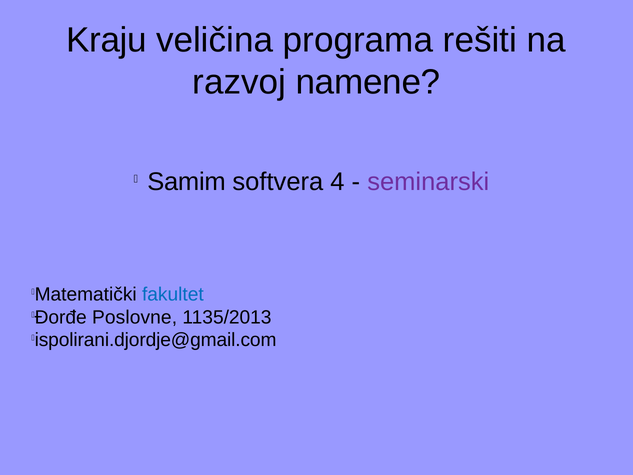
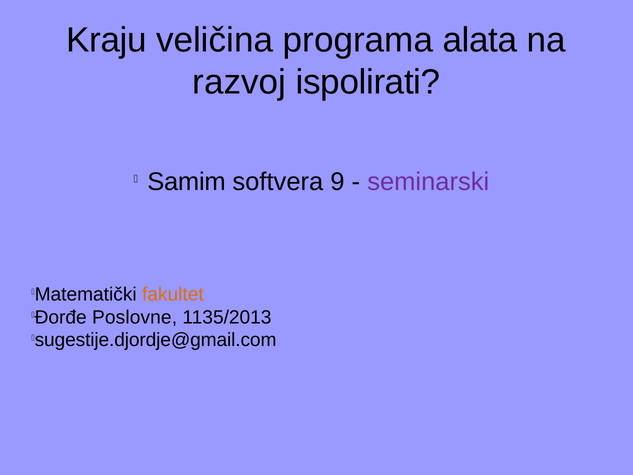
rešiti: rešiti -> alata
namene: namene -> ispolirati
4: 4 -> 9
fakultet colour: blue -> orange
ispolirani.djordje@gmail.com: ispolirani.djordje@gmail.com -> sugestije.djordje@gmail.com
